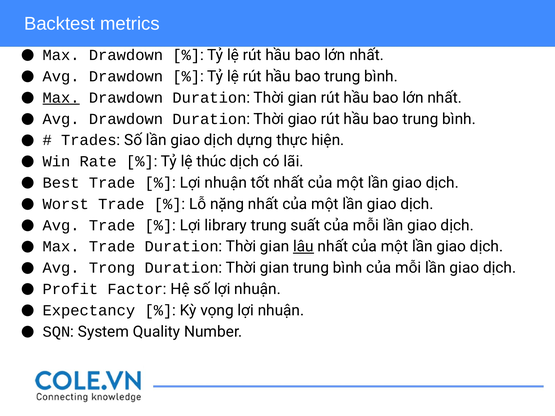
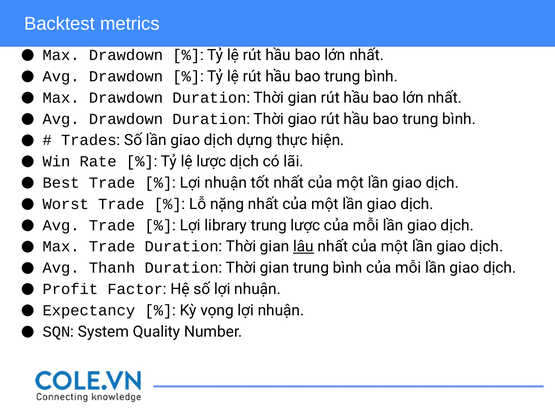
Max at (61, 98) underline: present -> none
lệ thúc: thúc -> lược
trung suất: suất -> lược
Trong: Trong -> Thanh
